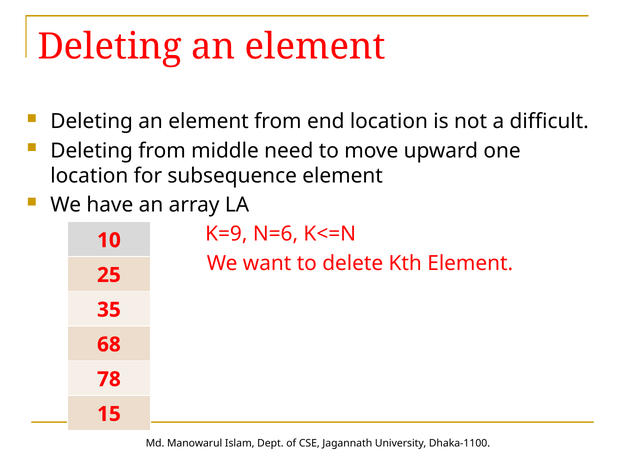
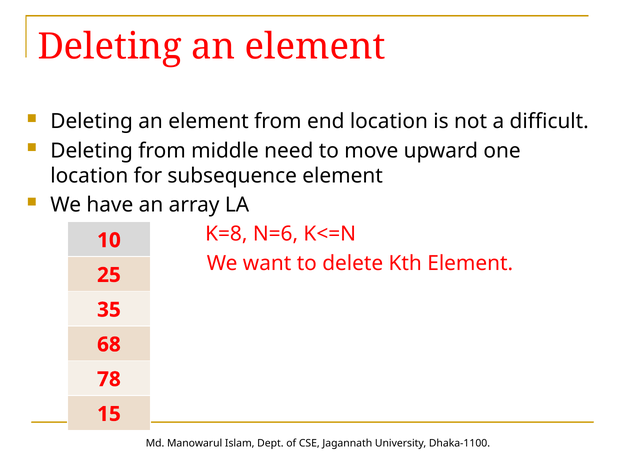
K=9: K=9 -> K=8
